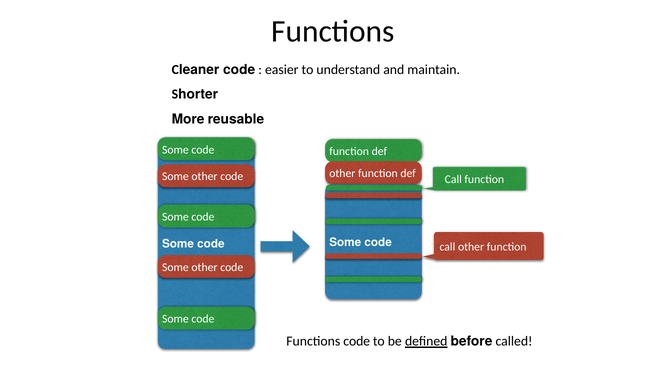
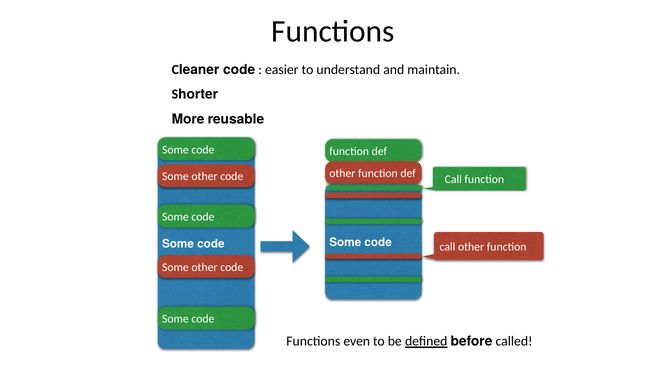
Functions code: code -> even
